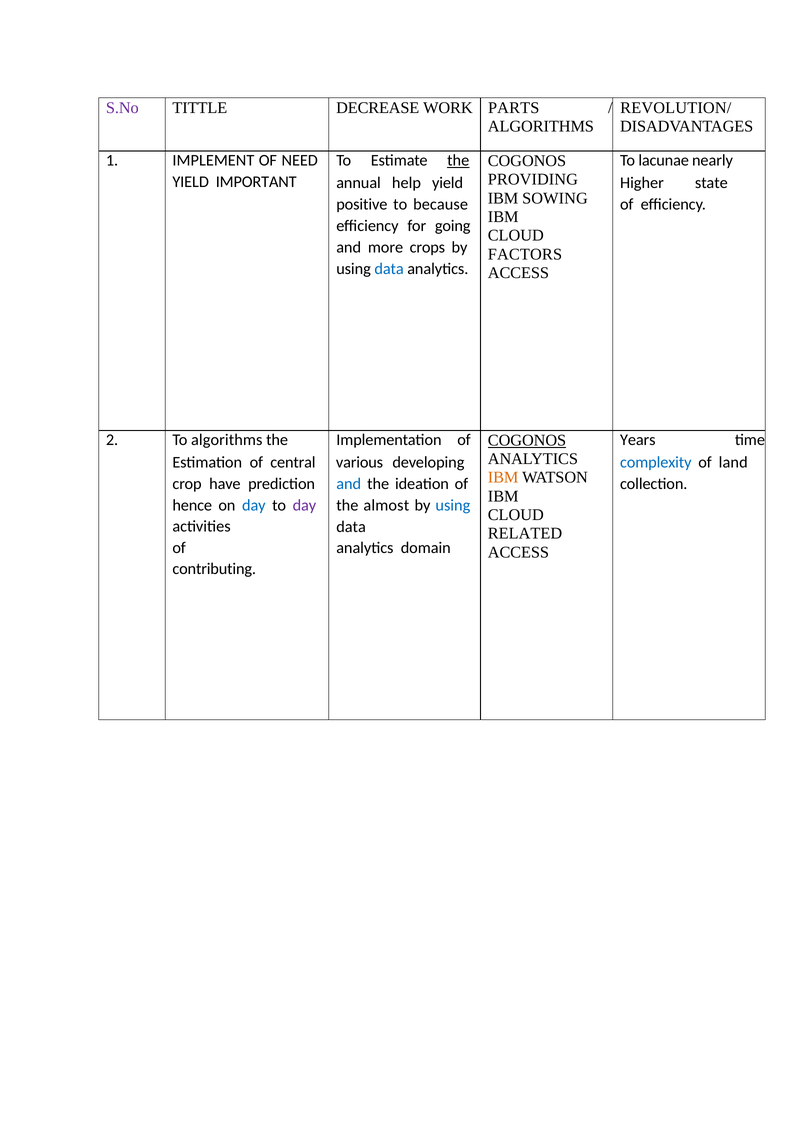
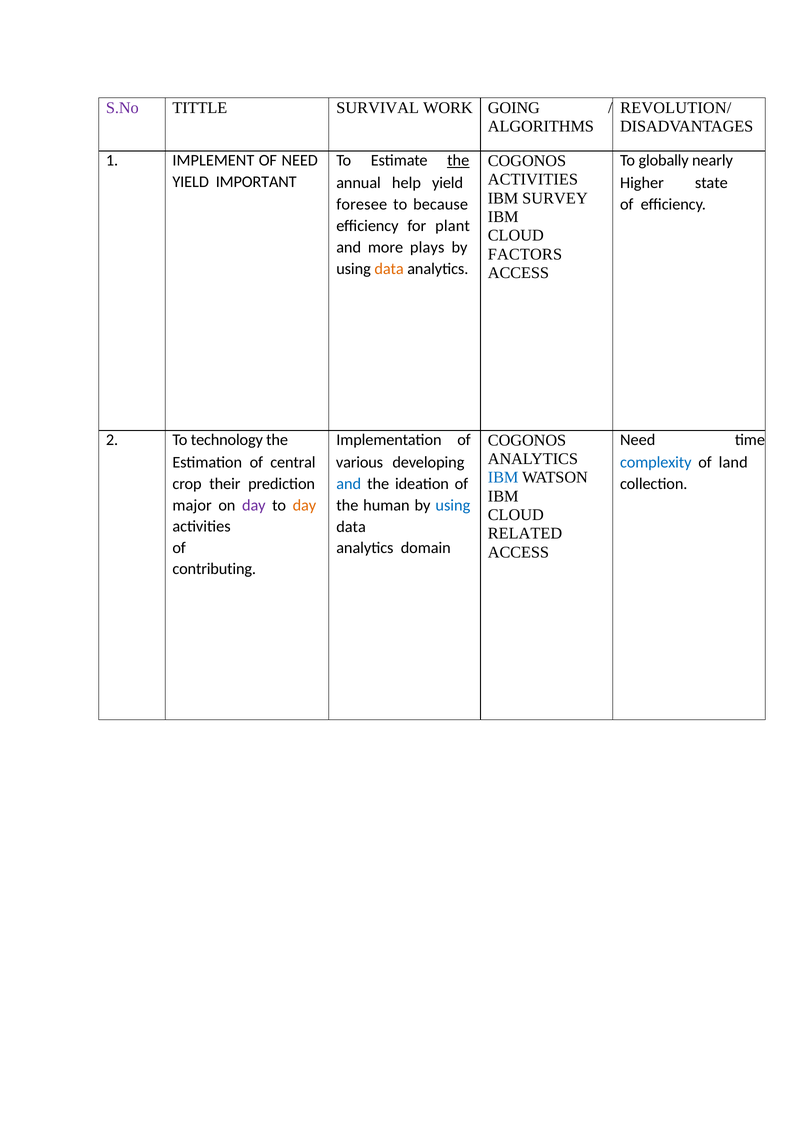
DECREASE: DECREASE -> SURVIVAL
PARTS: PARTS -> GOING
lacunae: lacunae -> globally
PROVIDING at (533, 180): PROVIDING -> ACTIVITIES
SOWING: SOWING -> SURVEY
positive: positive -> foresee
going: going -> plant
crops: crops -> plays
data at (389, 269) colour: blue -> orange
COGONOS at (527, 440) underline: present -> none
To algorithms: algorithms -> technology
Years at (638, 440): Years -> Need
IBM at (503, 478) colour: orange -> blue
have: have -> their
hence: hence -> major
day at (254, 505) colour: blue -> purple
day at (304, 505) colour: purple -> orange
almost: almost -> human
